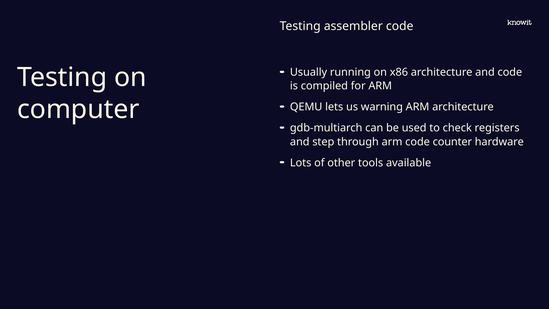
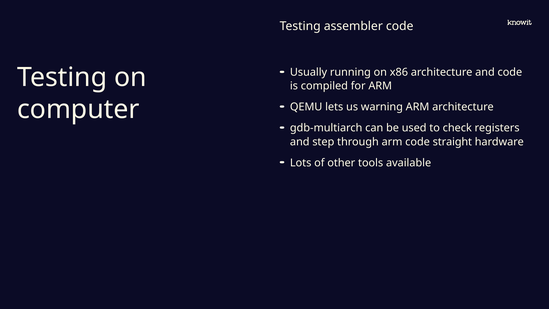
counter: counter -> straight
